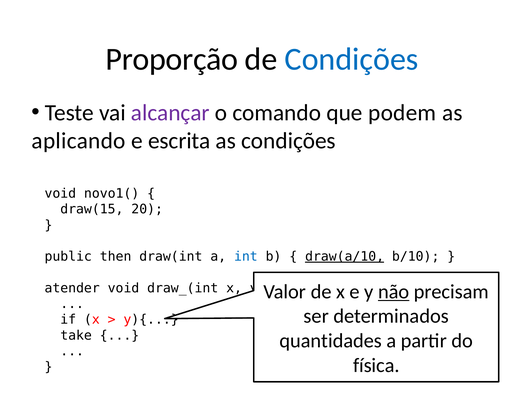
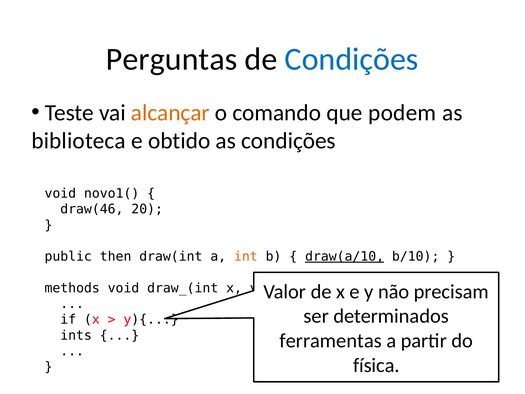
Proporção: Proporção -> Perguntas
alcançar colour: purple -> orange
aplicando: aplicando -> biblioteca
escrita: escrita -> obtido
draw(15: draw(15 -> draw(46
int colour: blue -> orange
atender: atender -> methods
não underline: present -> none
take: take -> ints
quantidades: quantidades -> ferramentas
